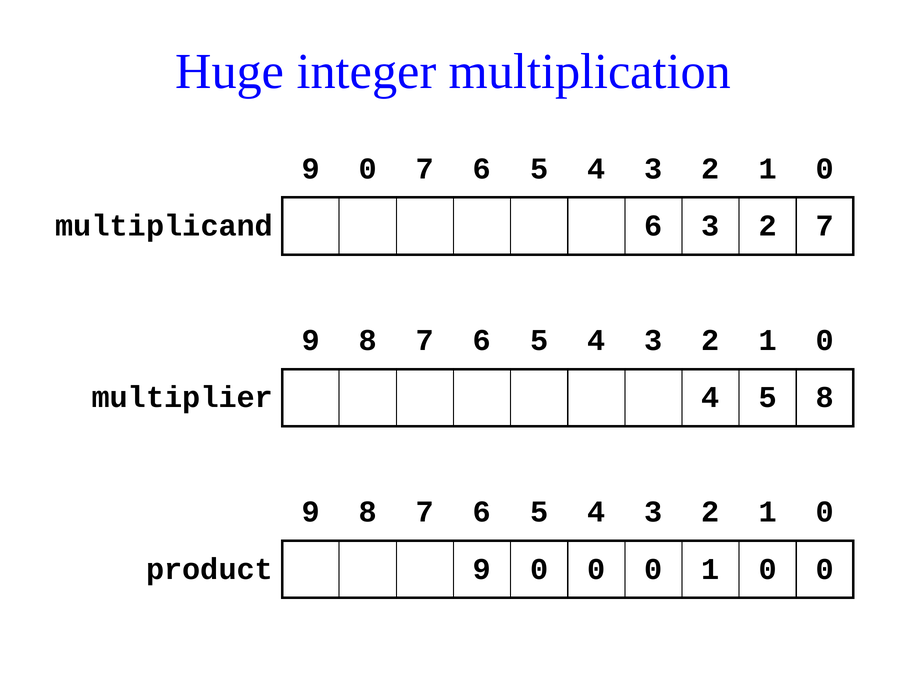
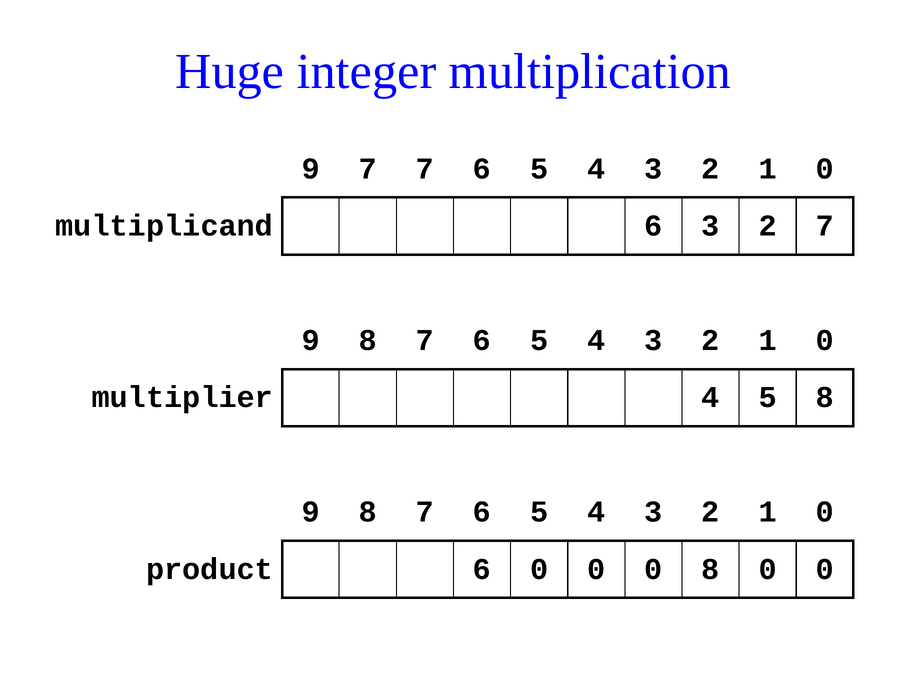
0 at (368, 168): 0 -> 7
product 9: 9 -> 6
0 1: 1 -> 8
